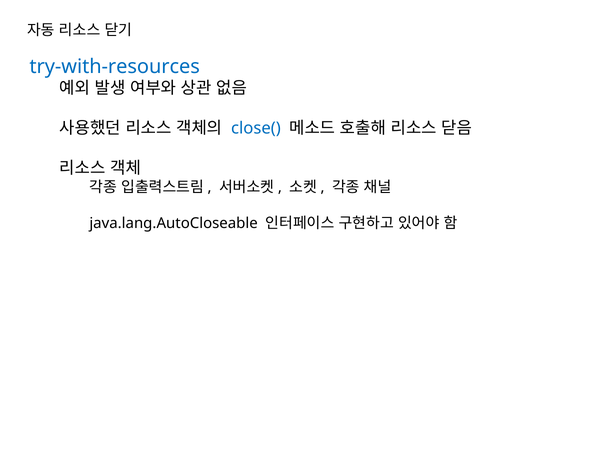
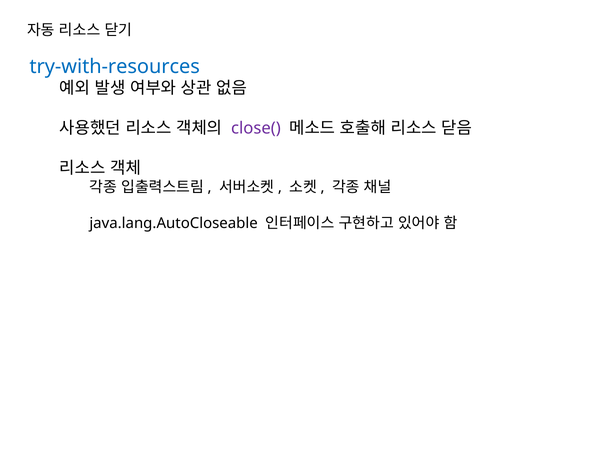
close( colour: blue -> purple
